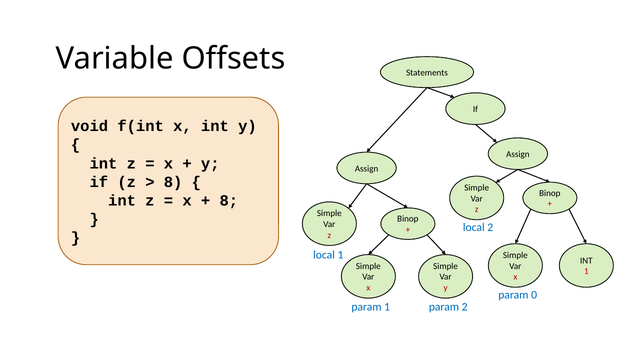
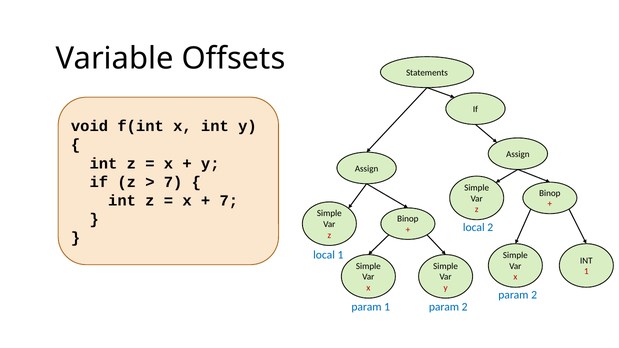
8 at (173, 182): 8 -> 7
8 at (229, 201): 8 -> 7
0 at (534, 295): 0 -> 2
